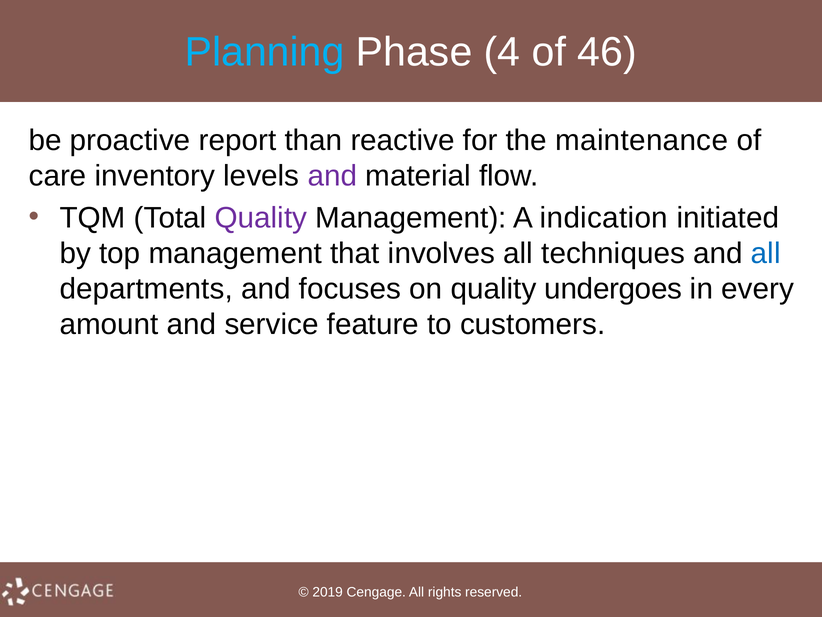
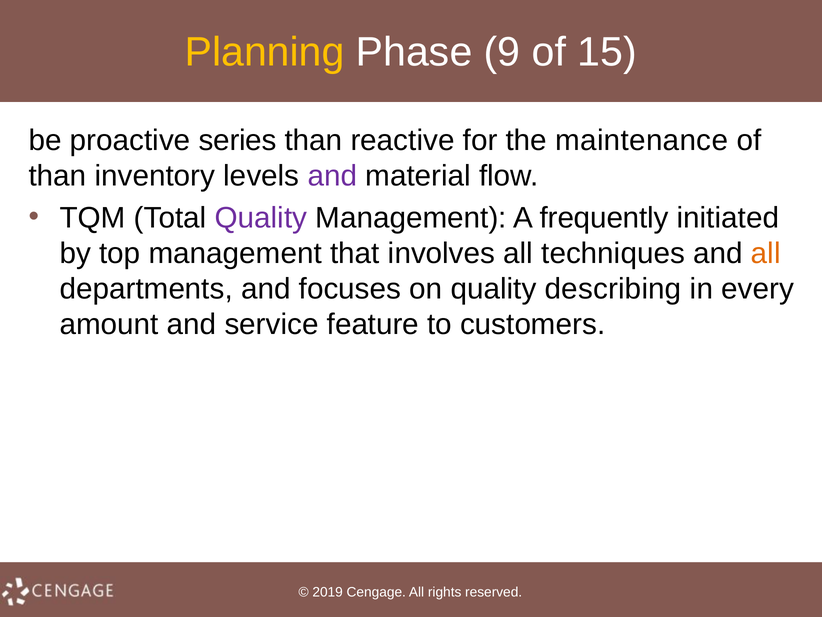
Planning colour: light blue -> yellow
4: 4 -> 9
46: 46 -> 15
report: report -> series
care at (58, 176): care -> than
indication: indication -> frequently
all at (766, 253) colour: blue -> orange
undergoes: undergoes -> describing
